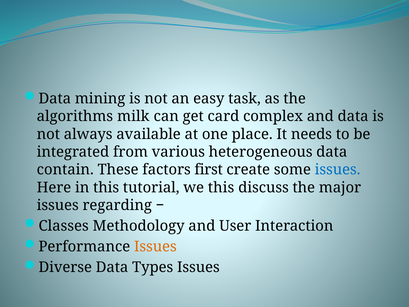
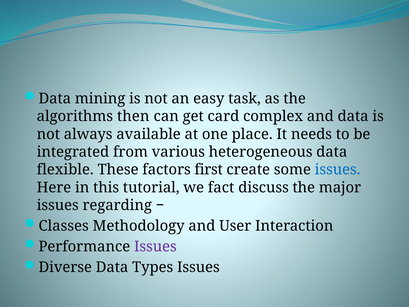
milk: milk -> then
contain: contain -> flexible
we this: this -> fact
Issues at (155, 246) colour: orange -> purple
